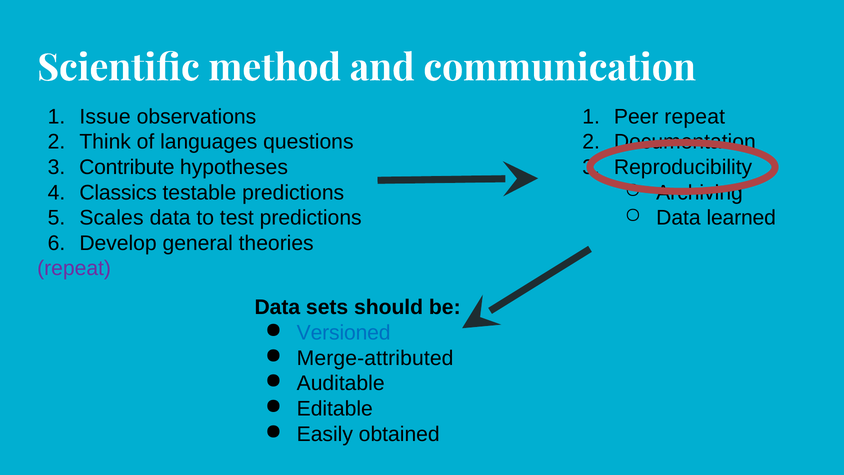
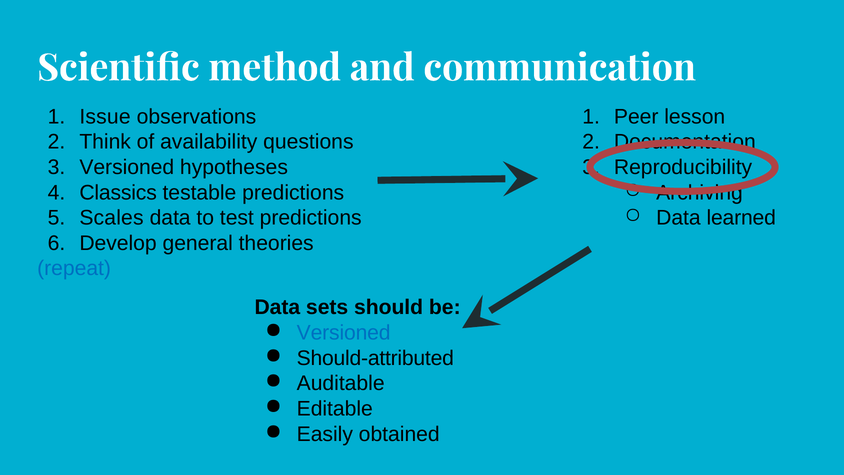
Peer repeat: repeat -> lesson
languages: languages -> availability
Contribute at (127, 167): Contribute -> Versioned
repeat at (74, 268) colour: purple -> blue
Merge-attributed: Merge-attributed -> Should-attributed
